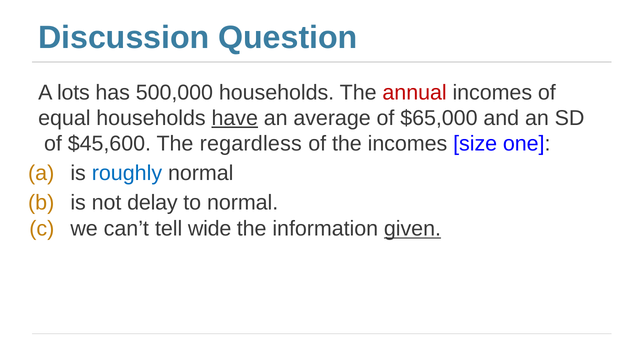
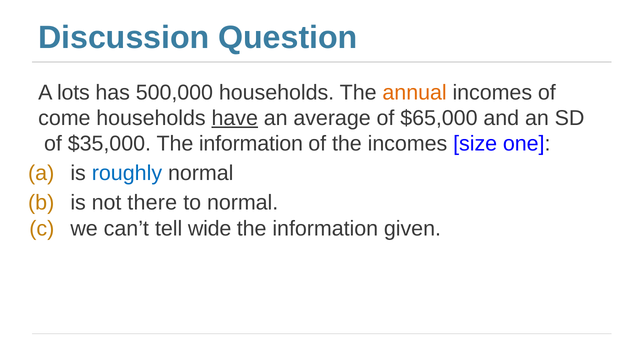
annual colour: red -> orange
equal: equal -> come
$45,600: $45,600 -> $35,000
regardless at (251, 144): regardless -> information
delay: delay -> there
given underline: present -> none
